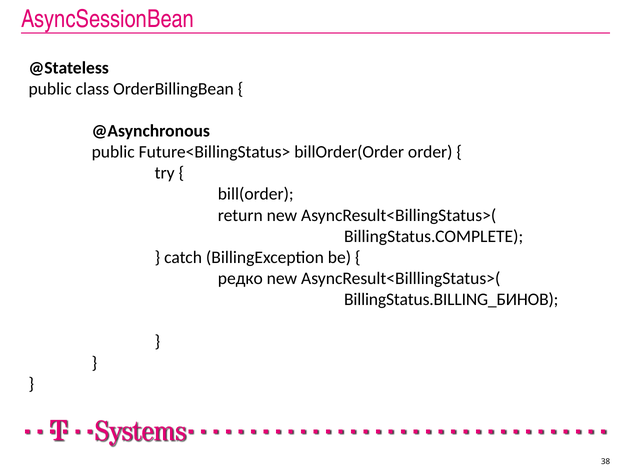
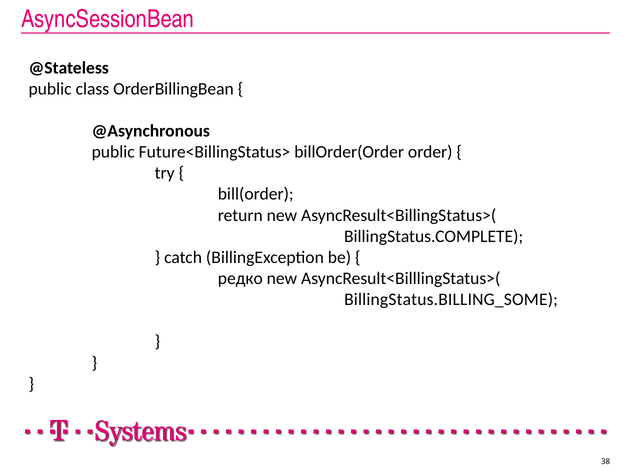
BillingStatus.BILLING_БИНОВ: BillingStatus.BILLING_БИНОВ -> BillingStatus.BILLING_SOME
